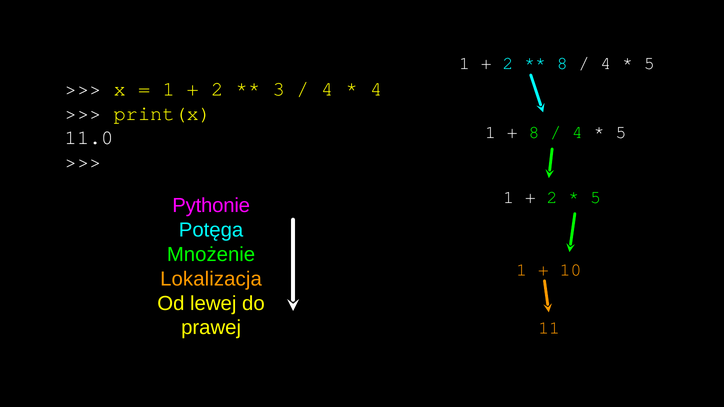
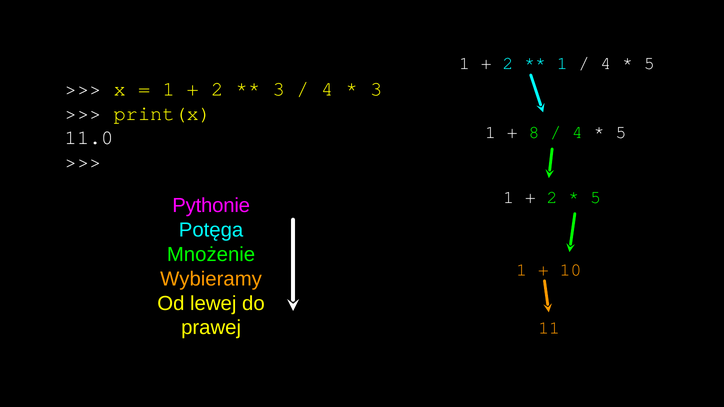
8 at (562, 63): 8 -> 1
4 at (376, 89): 4 -> 3
Lokalizacja: Lokalizacja -> Wybieramy
